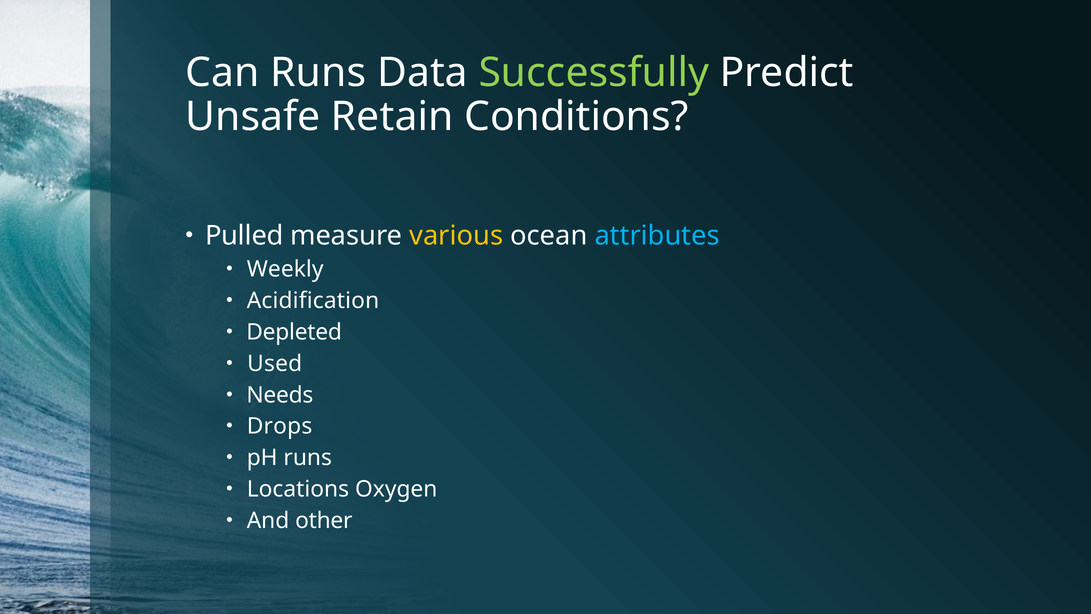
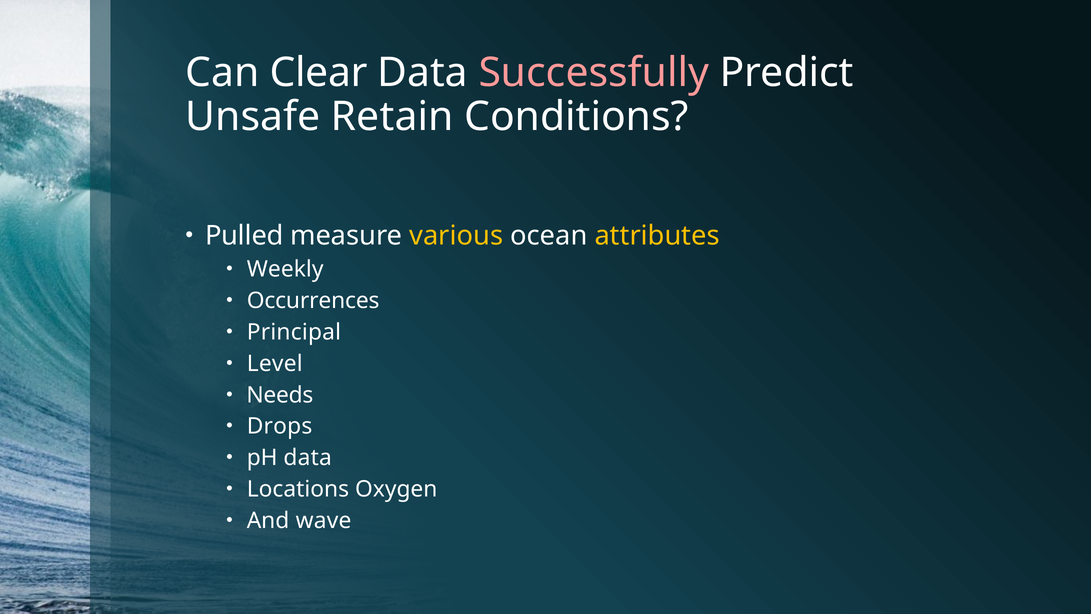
Can Runs: Runs -> Clear
Successfully colour: light green -> pink
attributes colour: light blue -> yellow
Acidification: Acidification -> Occurrences
Depleted: Depleted -> Principal
Used: Used -> Level
pH runs: runs -> data
other: other -> wave
